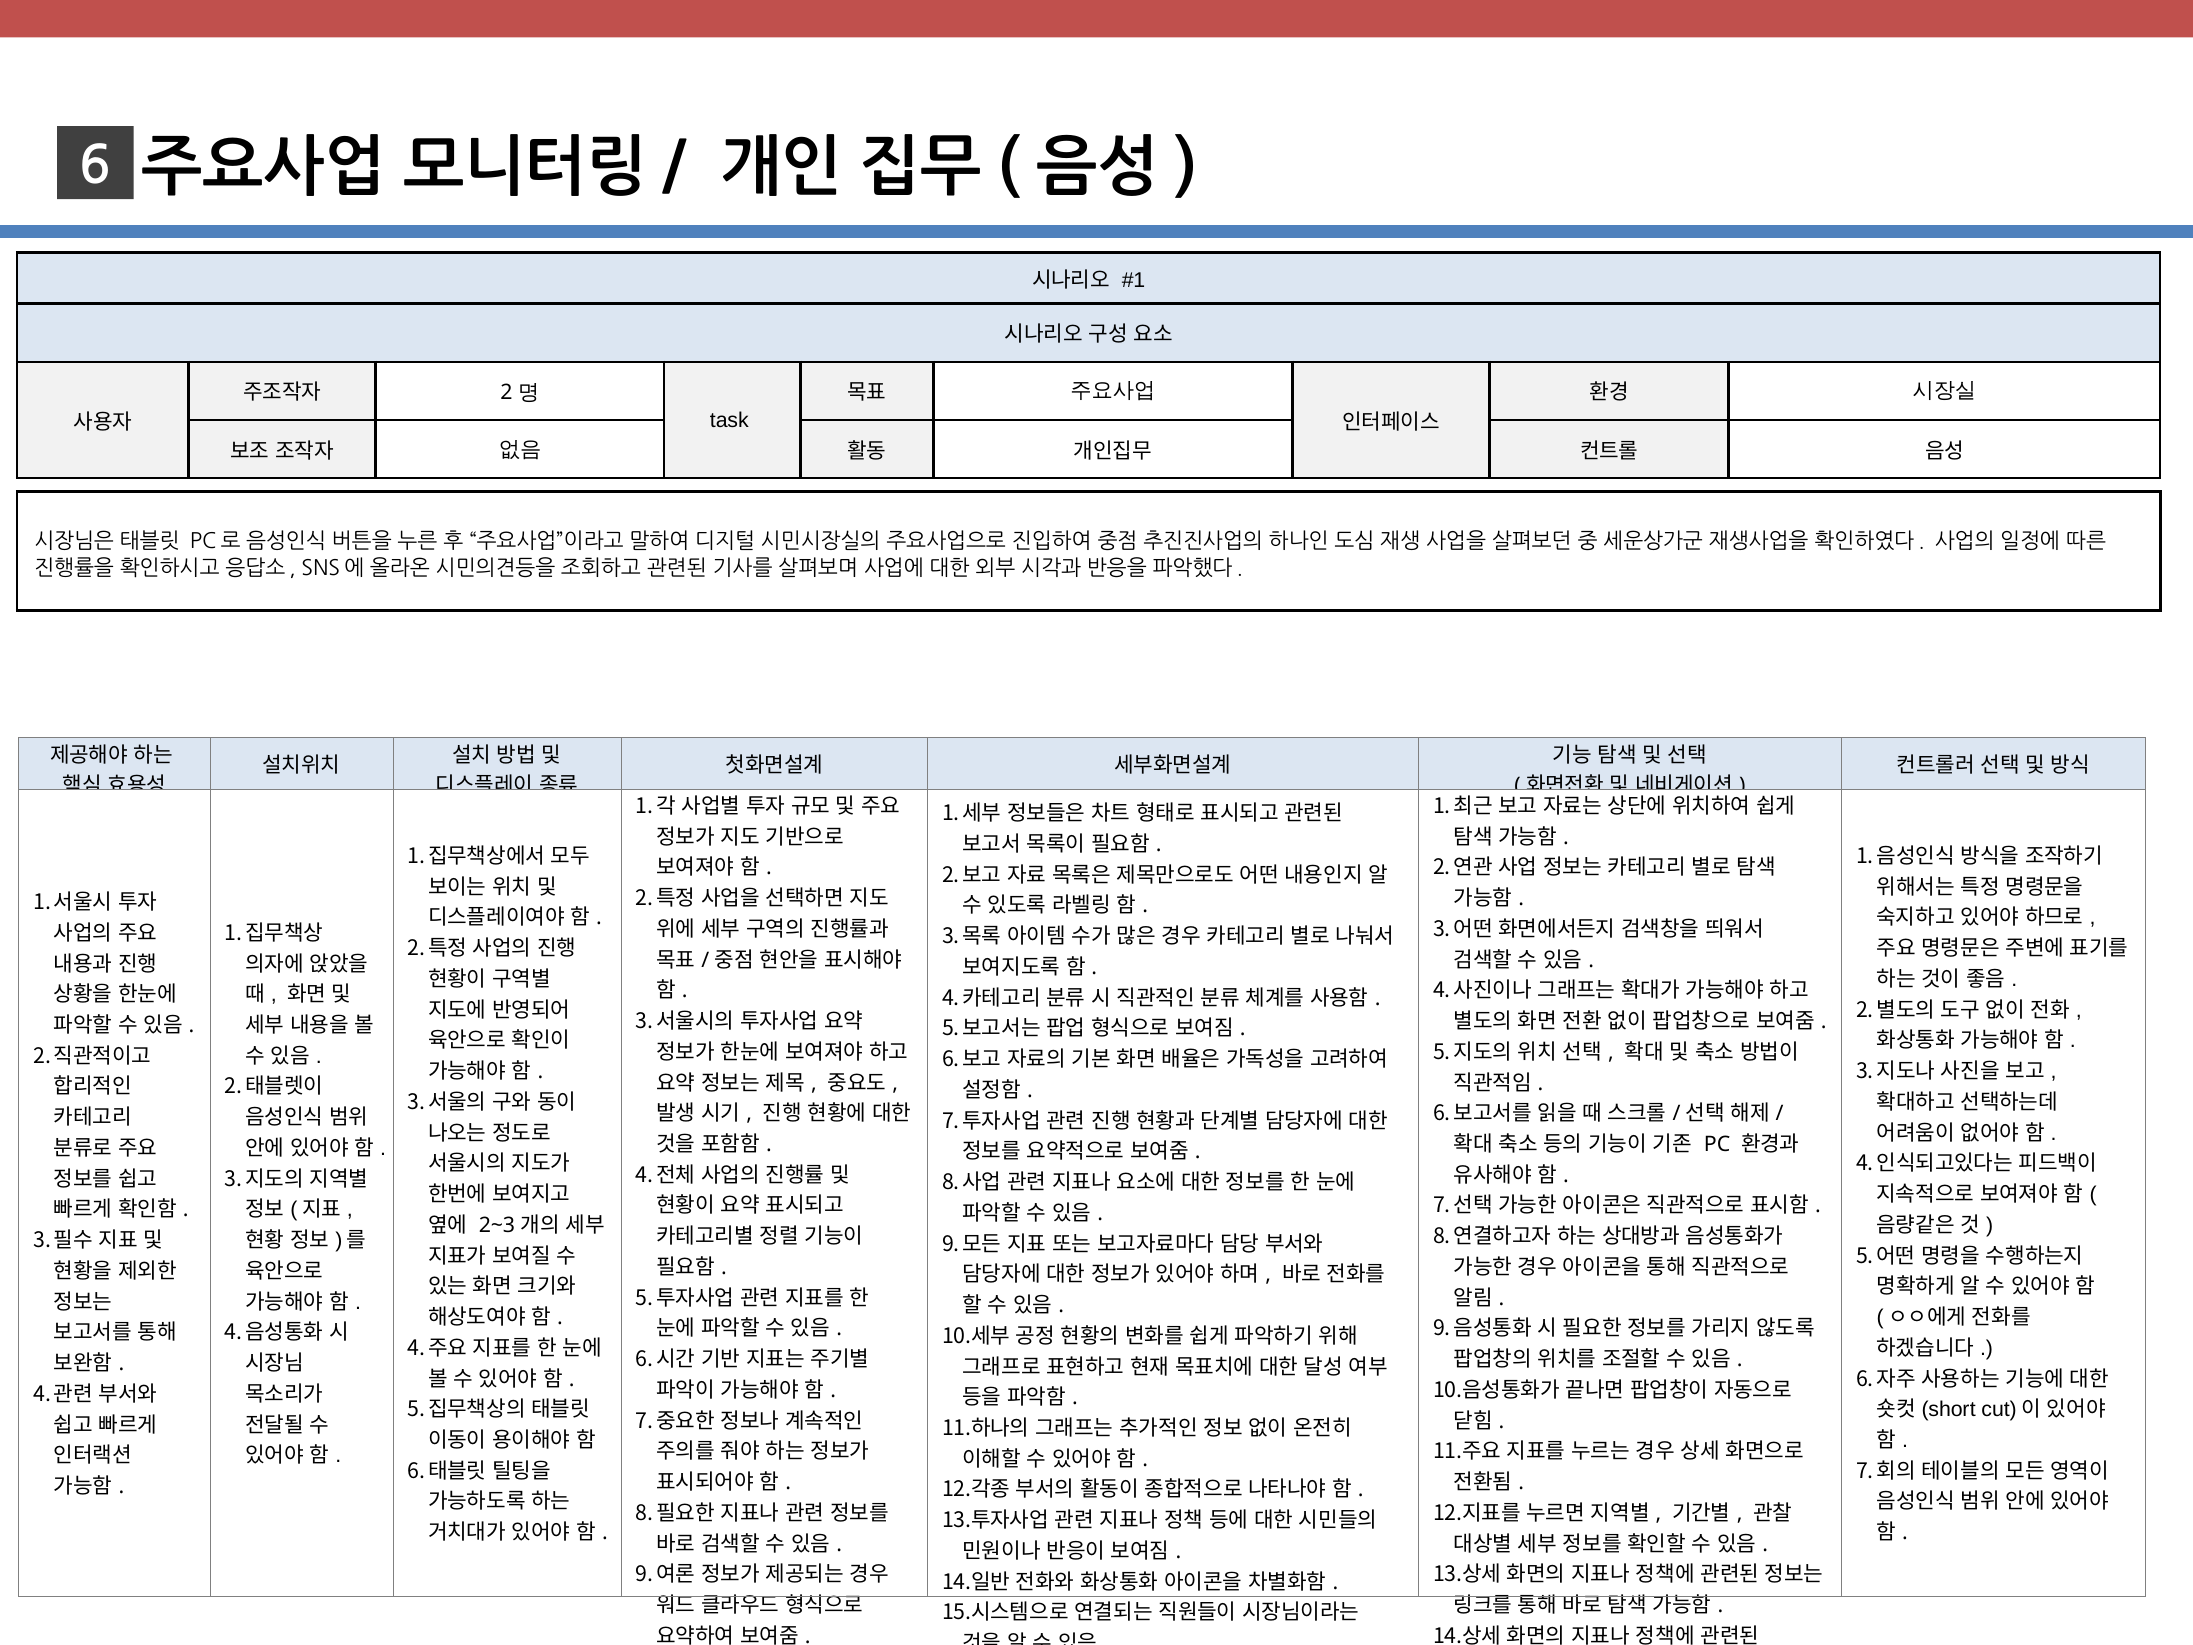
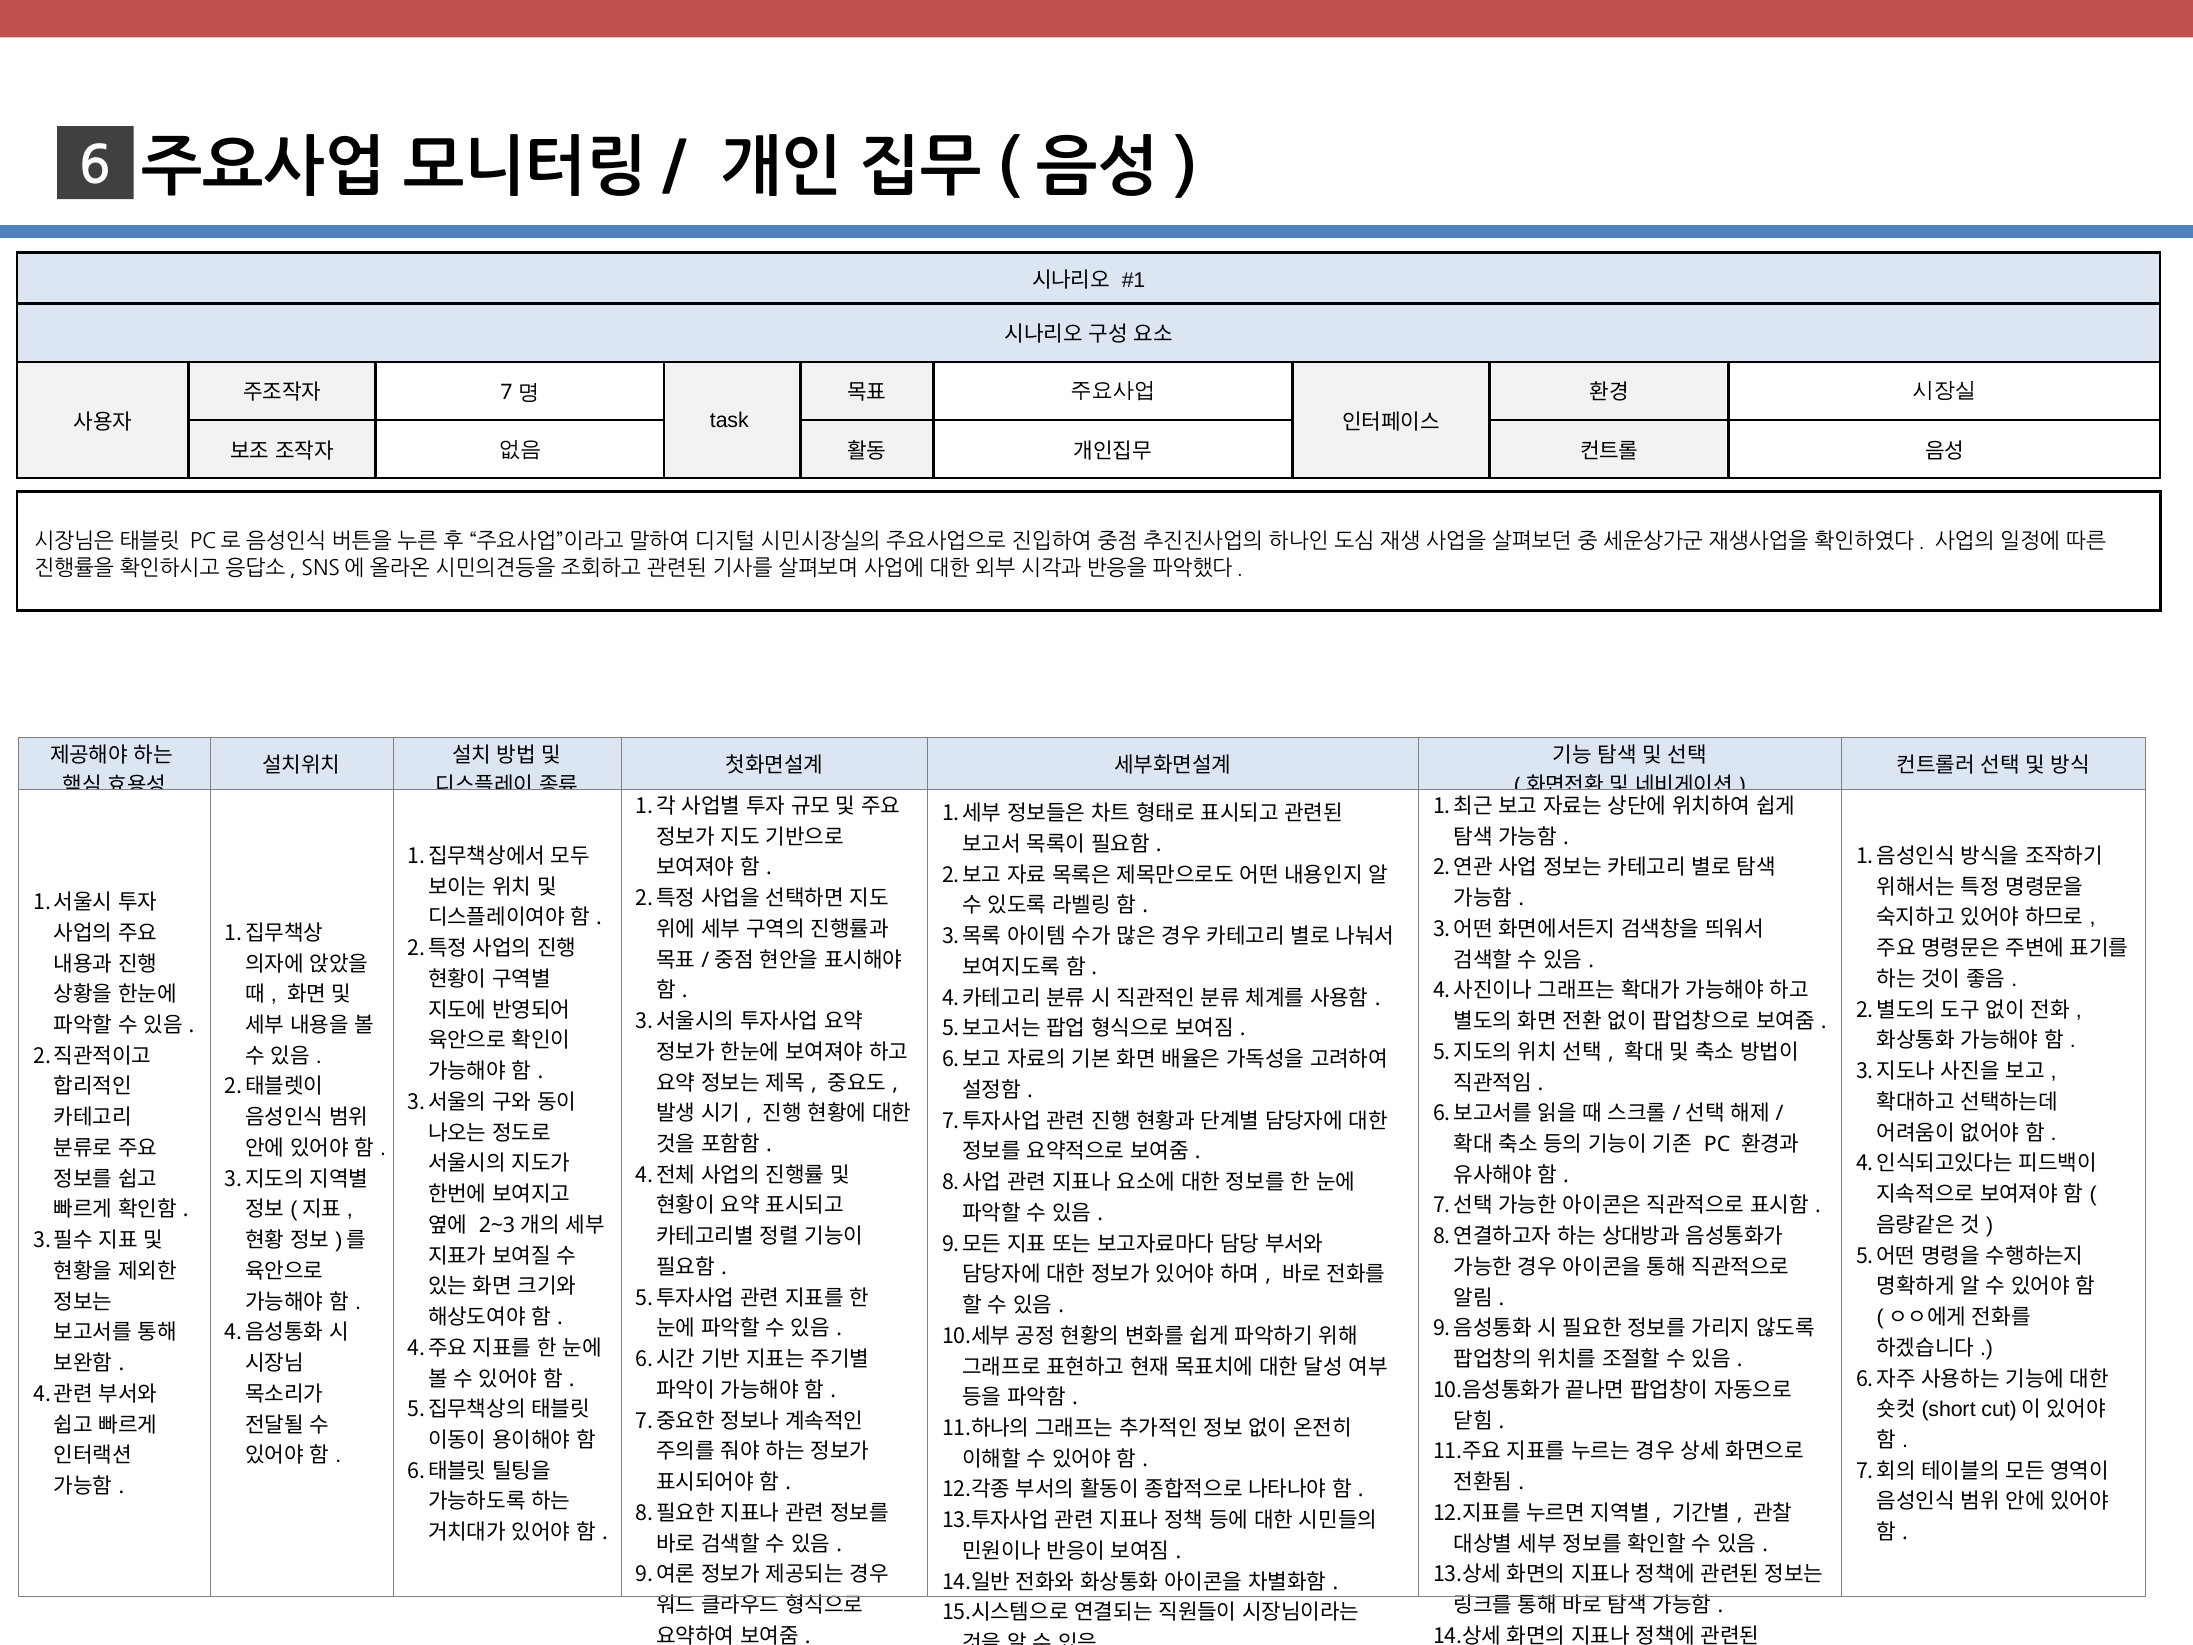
2: 2 -> 7
